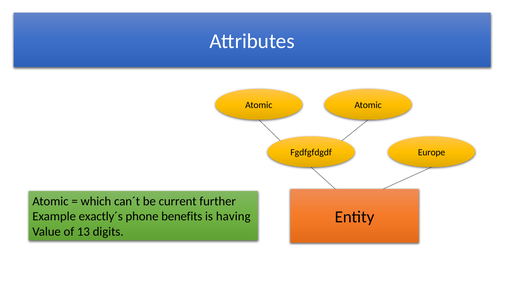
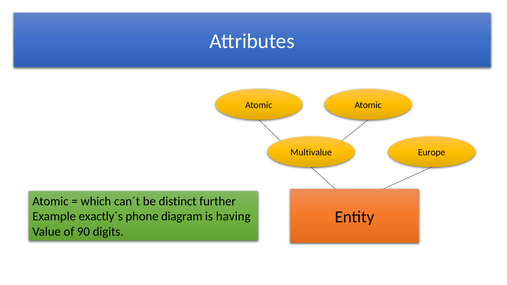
Fgdfgfdgdf: Fgdfgfdgdf -> Multivalue
current: current -> distinct
benefits: benefits -> diagram
13: 13 -> 90
